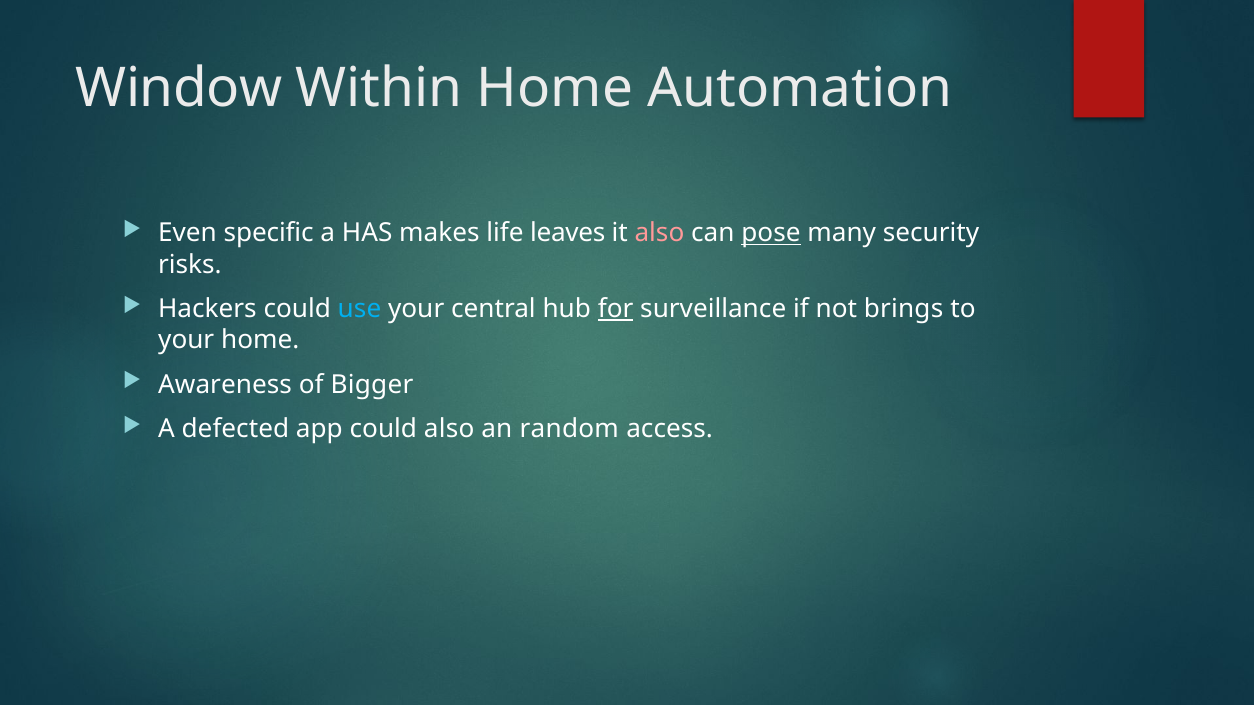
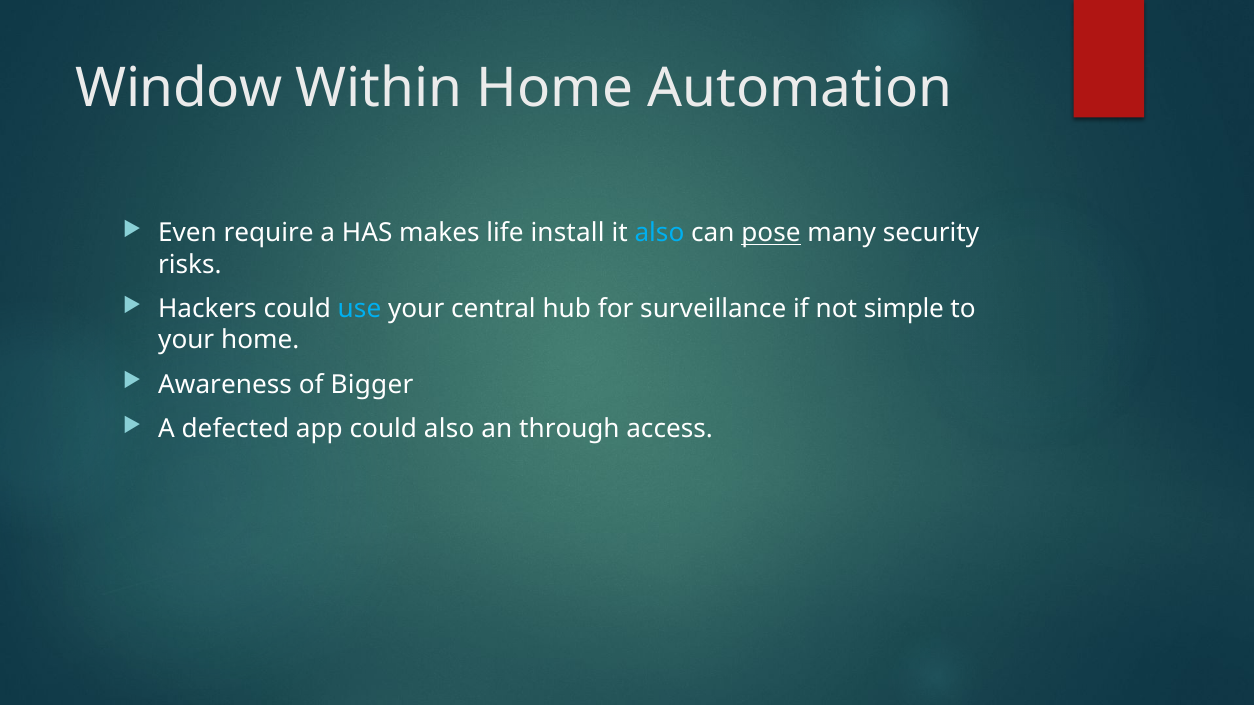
specific: specific -> require
leaves: leaves -> install
also at (659, 233) colour: pink -> light blue
for underline: present -> none
brings: brings -> simple
random: random -> through
